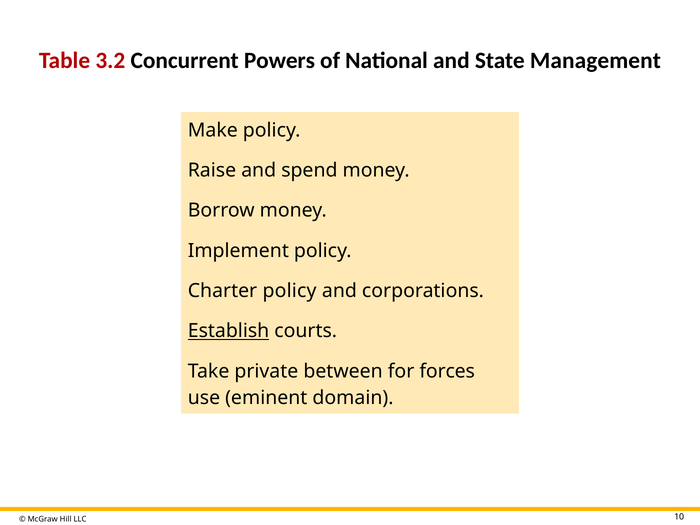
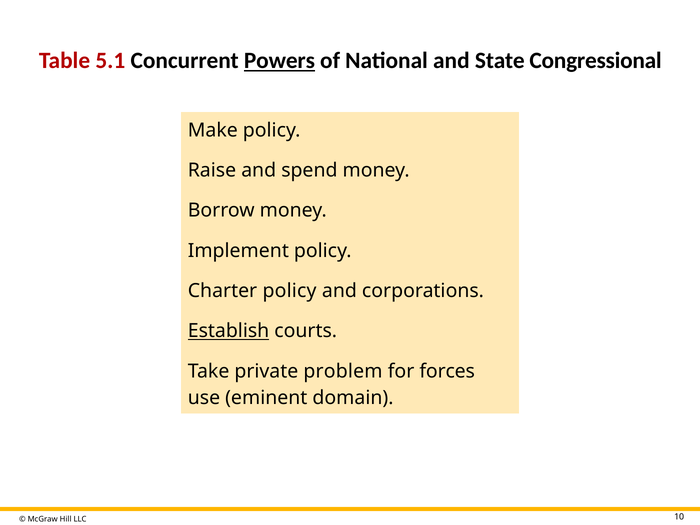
3.2: 3.2 -> 5.1
Powers at (279, 61) underline: none -> present
Management: Management -> Congressional
between: between -> problem
